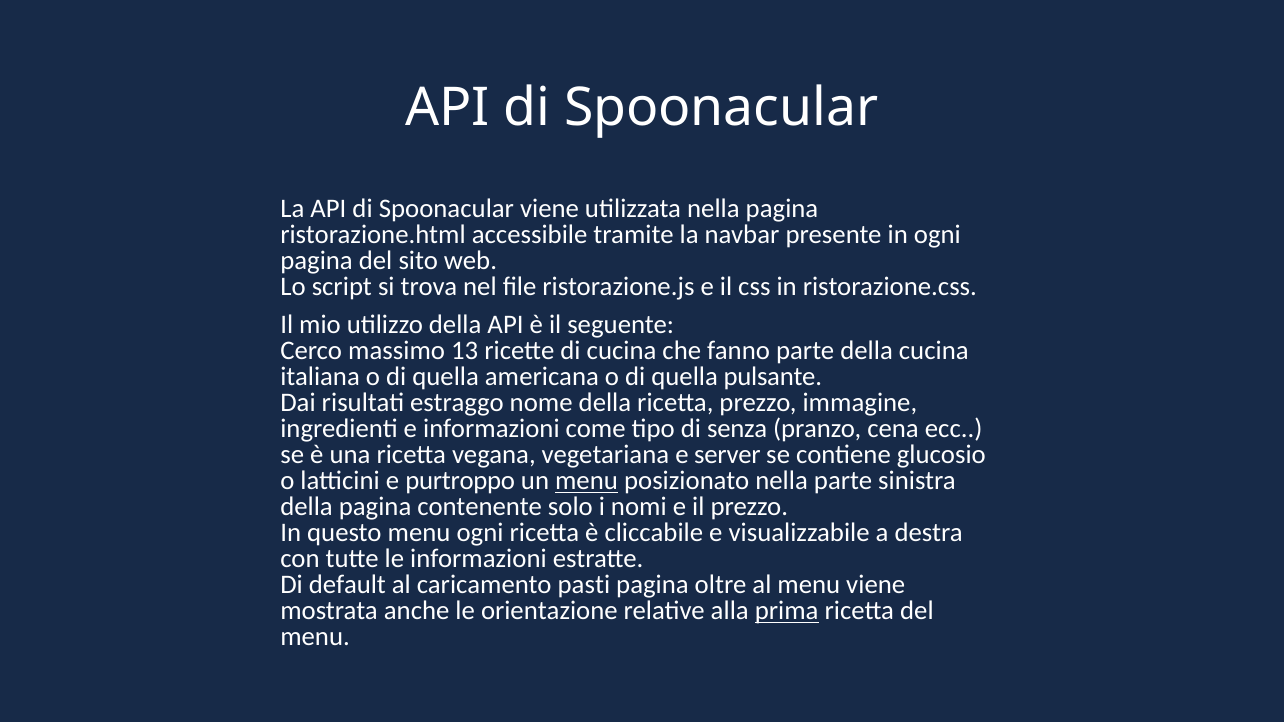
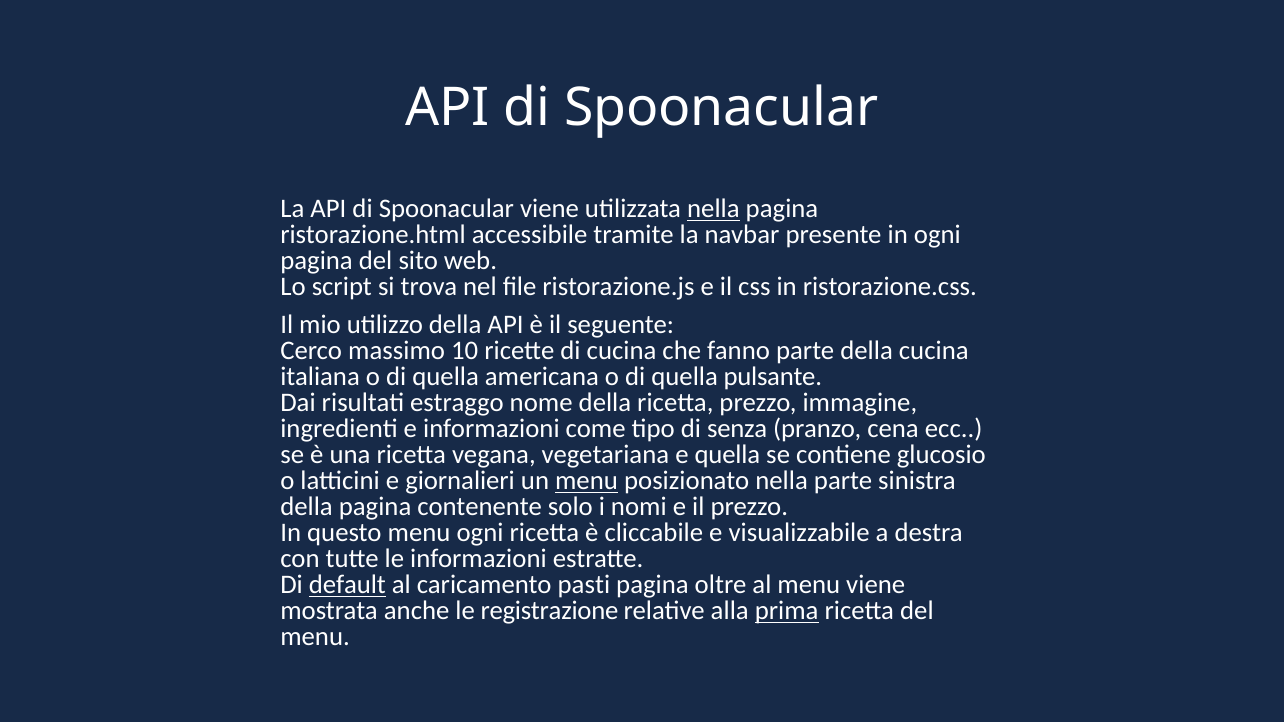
nella at (713, 209) underline: none -> present
13: 13 -> 10
e server: server -> quella
purtroppo: purtroppo -> giornalieri
default underline: none -> present
orientazione: orientazione -> registrazione
